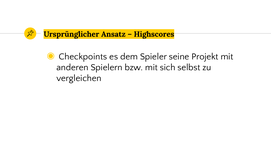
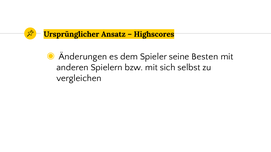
Checkpoints: Checkpoints -> Änderungen
Projekt: Projekt -> Besten
